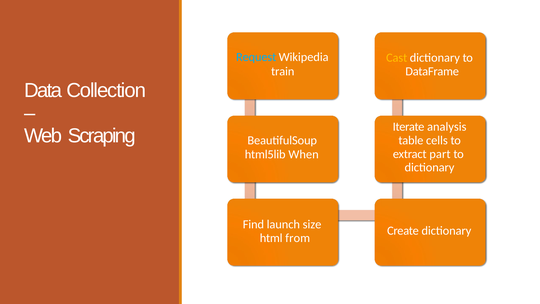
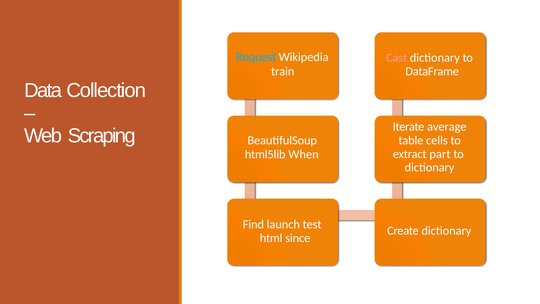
Cast colour: yellow -> pink
analysis: analysis -> average
size: size -> test
from: from -> since
